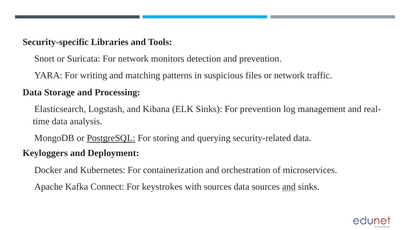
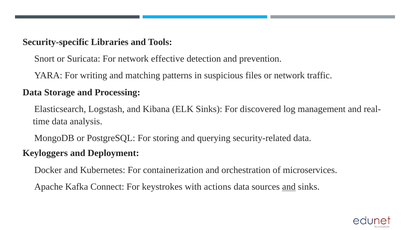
monitors: monitors -> effective
For prevention: prevention -> discovered
PostgreSQL underline: present -> none
with sources: sources -> actions
